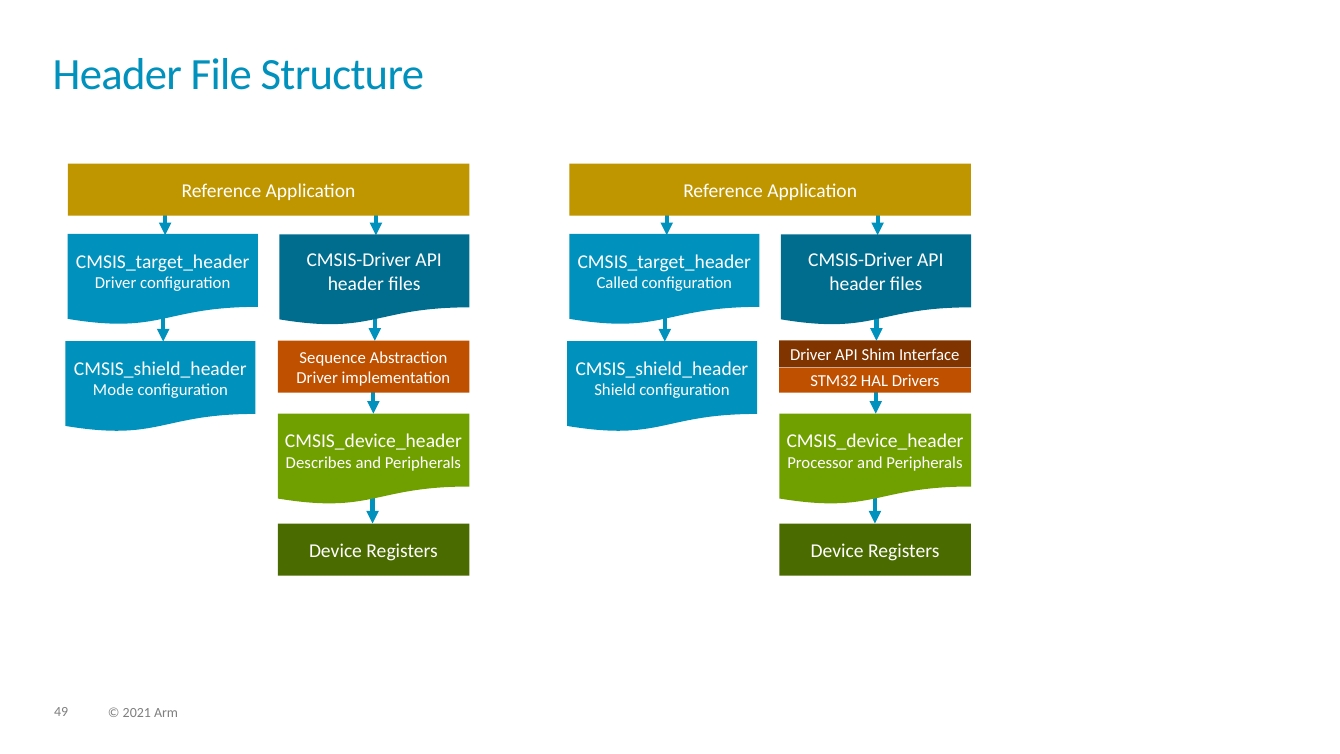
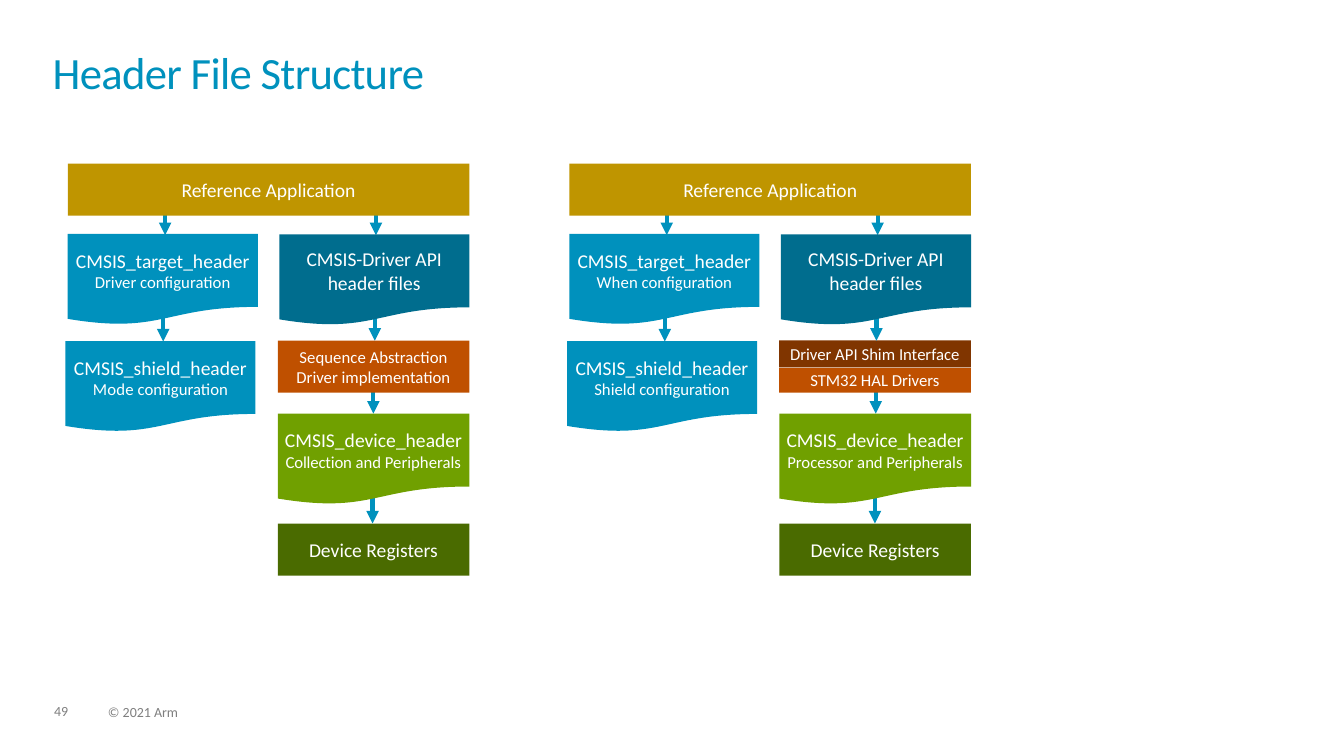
Called: Called -> When
Describes: Describes -> Collection
